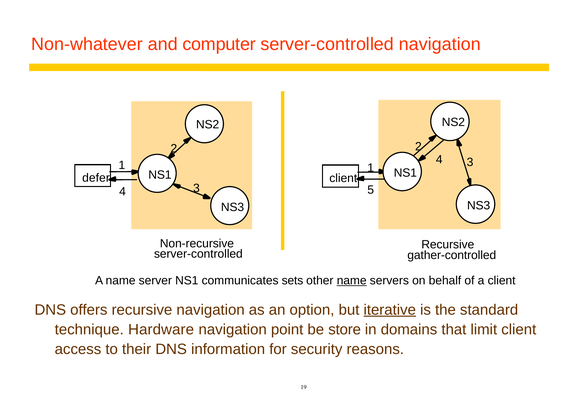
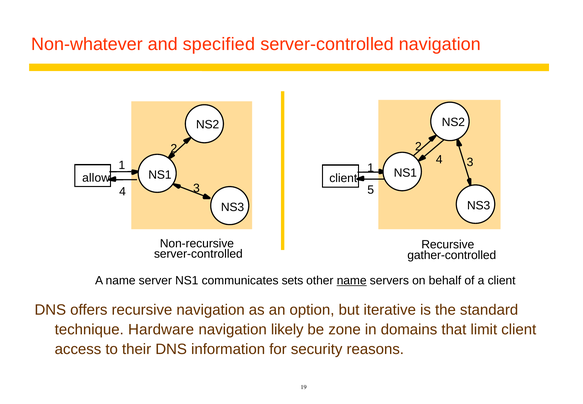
computer: computer -> specified
defer: defer -> allow
iterative underline: present -> none
point: point -> likely
store: store -> zone
